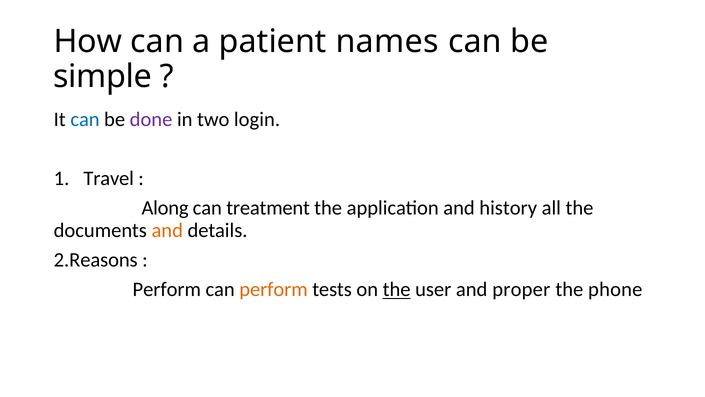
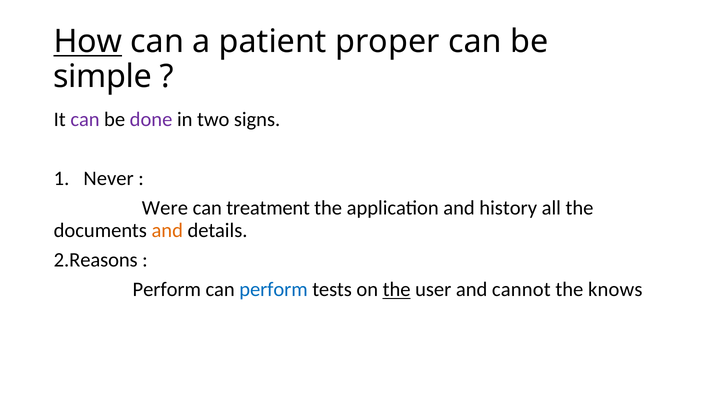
How underline: none -> present
names: names -> proper
can at (85, 119) colour: blue -> purple
login: login -> signs
Travel: Travel -> Never
Along: Along -> Were
perform at (273, 289) colour: orange -> blue
proper: proper -> cannot
phone: phone -> knows
